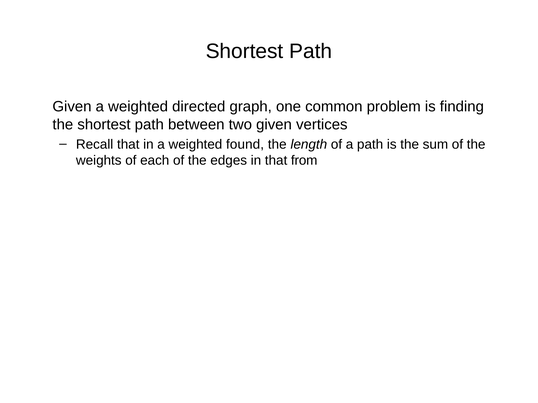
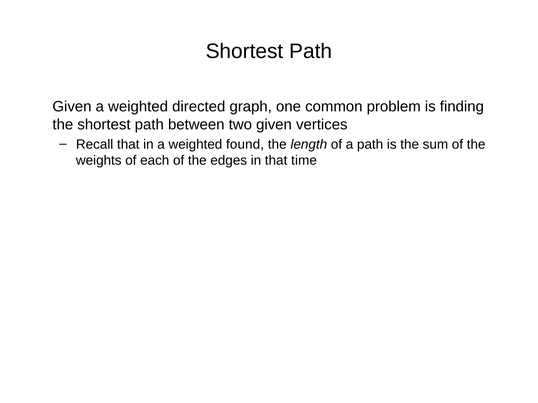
from: from -> time
